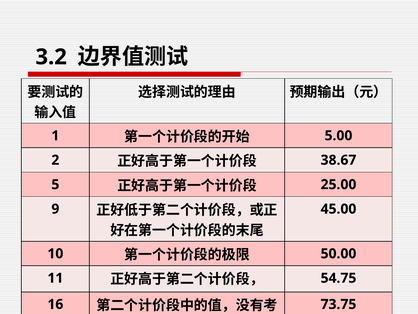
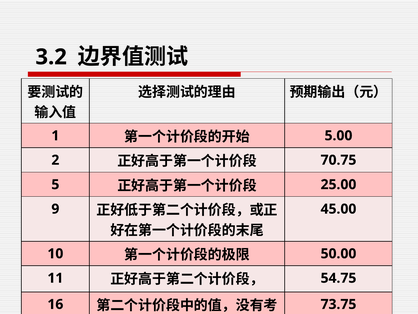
38.67: 38.67 -> 70.75
